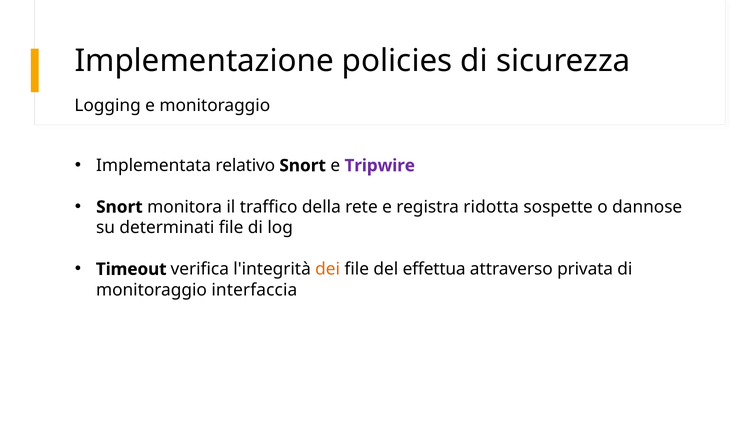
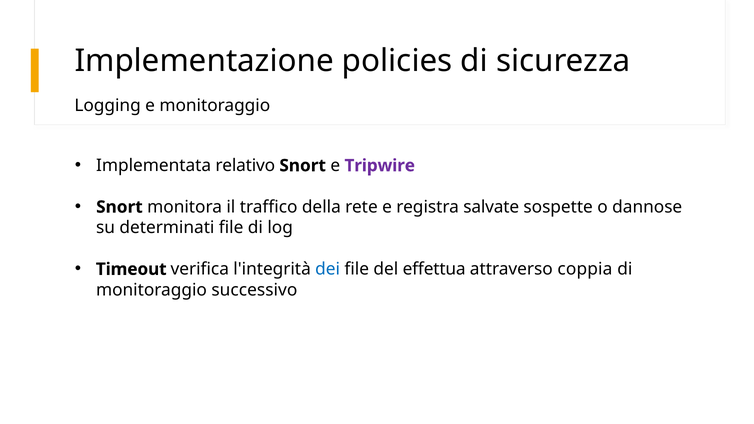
ridotta: ridotta -> salvate
dei colour: orange -> blue
privata: privata -> coppia
interfaccia: interfaccia -> successivo
